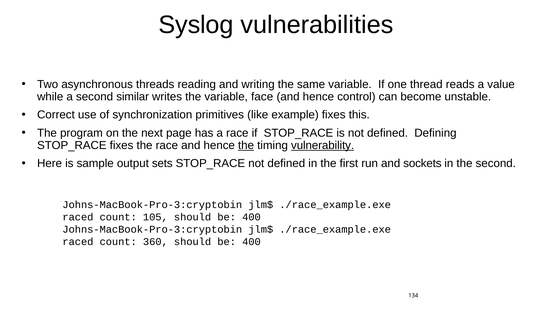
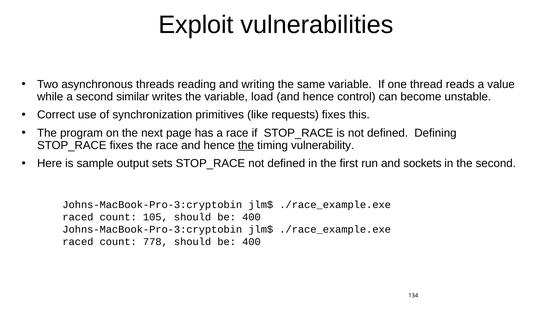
Syslog: Syslog -> Exploit
face: face -> load
example: example -> requests
vulnerability underline: present -> none
360: 360 -> 778
